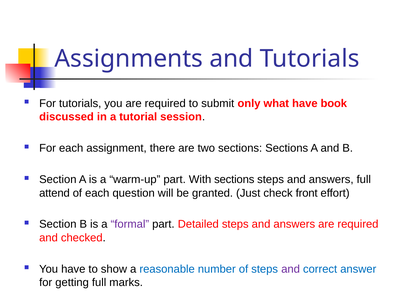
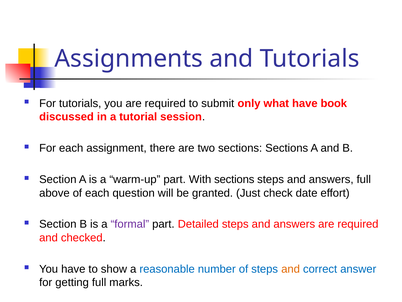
attend: attend -> above
front: front -> date
and at (291, 269) colour: purple -> orange
